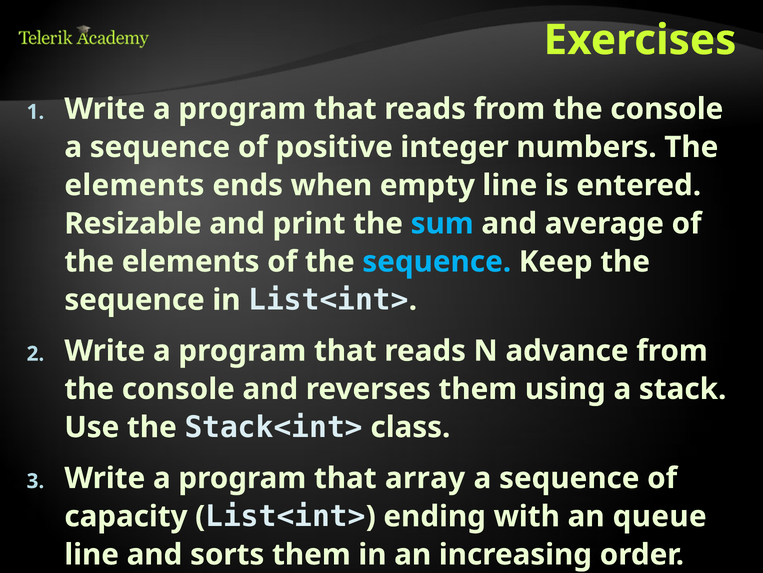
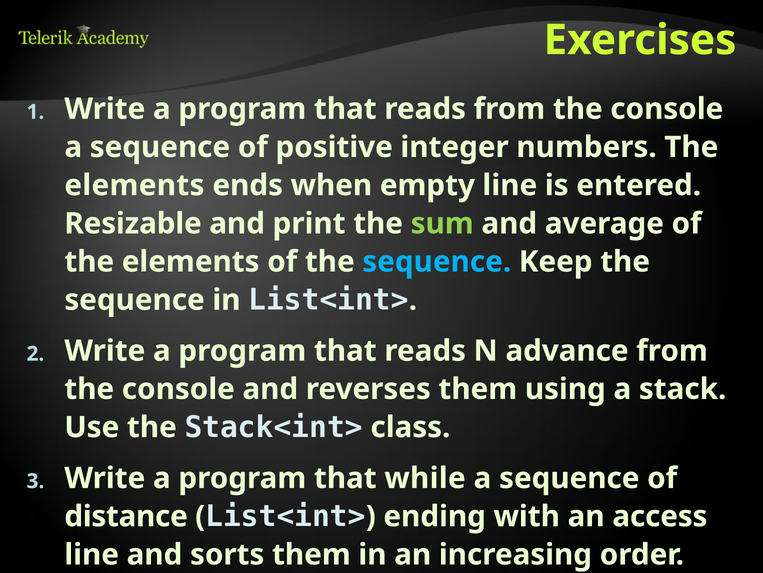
sum colour: light blue -> light green
array: array -> while
capacity: capacity -> distance
queue: queue -> access
